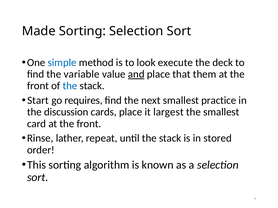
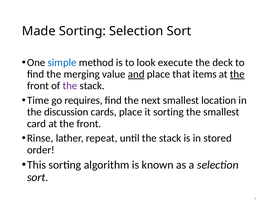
variable: variable -> merging
them: them -> items
the at (237, 74) underline: none -> present
the at (70, 86) colour: blue -> purple
Start: Start -> Time
practice: practice -> location
it largest: largest -> sorting
